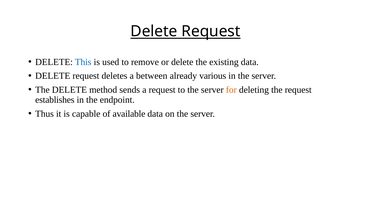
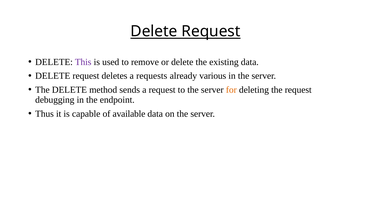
This colour: blue -> purple
between: between -> requests
establishes: establishes -> debugging
